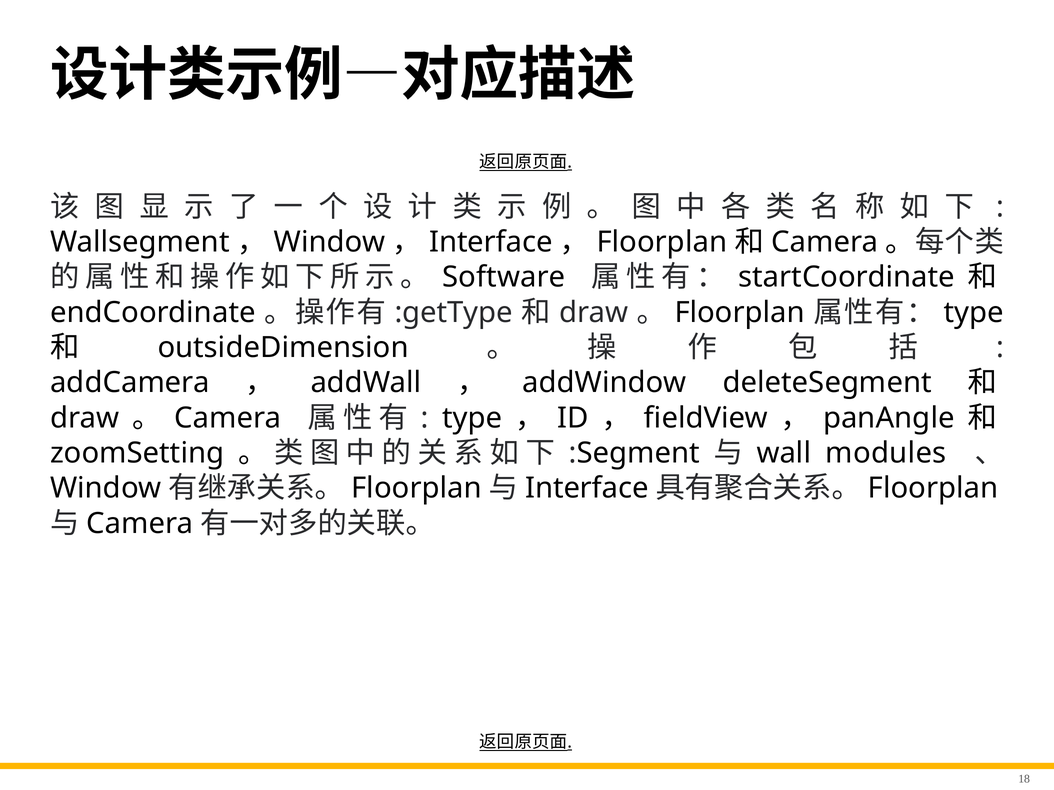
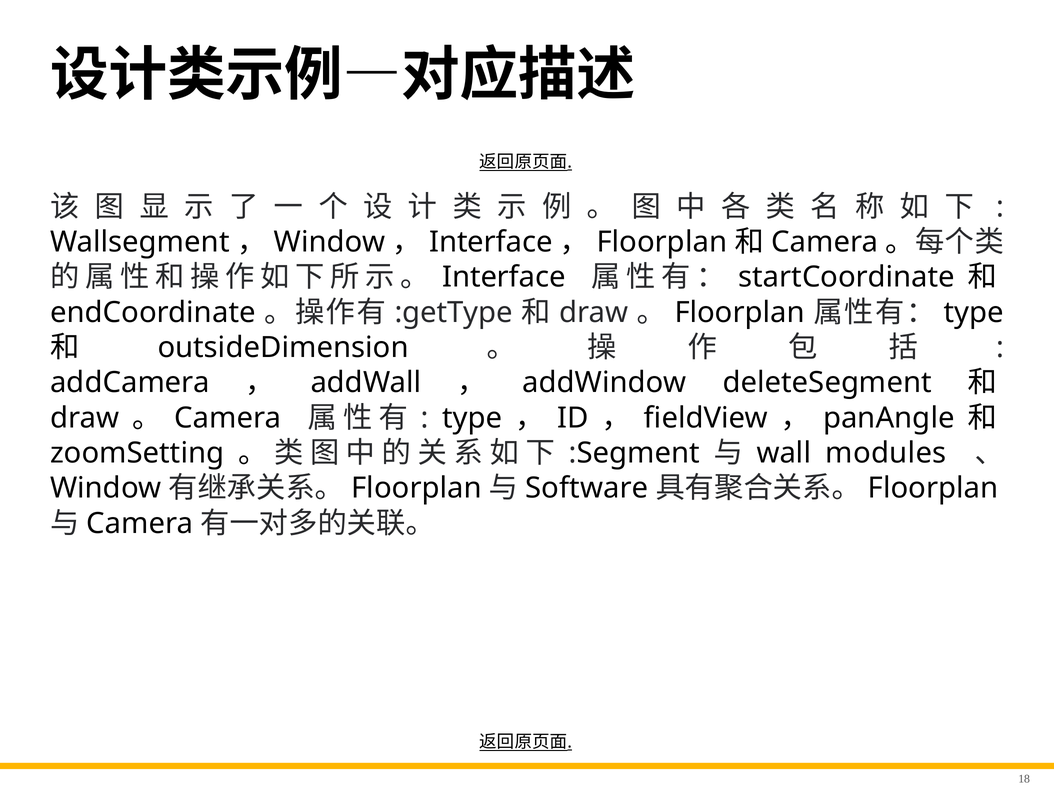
Software at (504, 277): Software -> Interface
Interface at (587, 489): Interface -> Software
